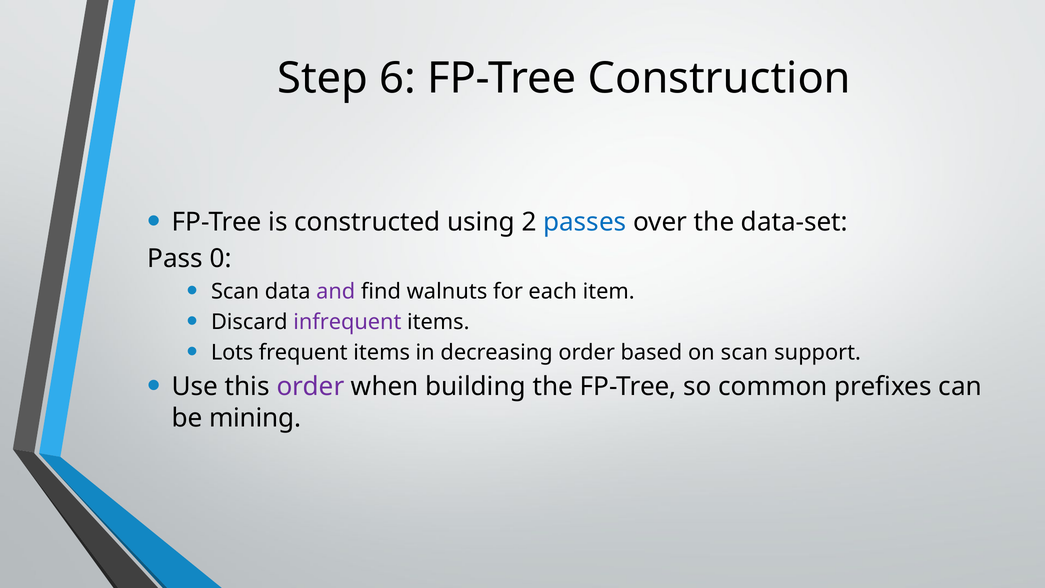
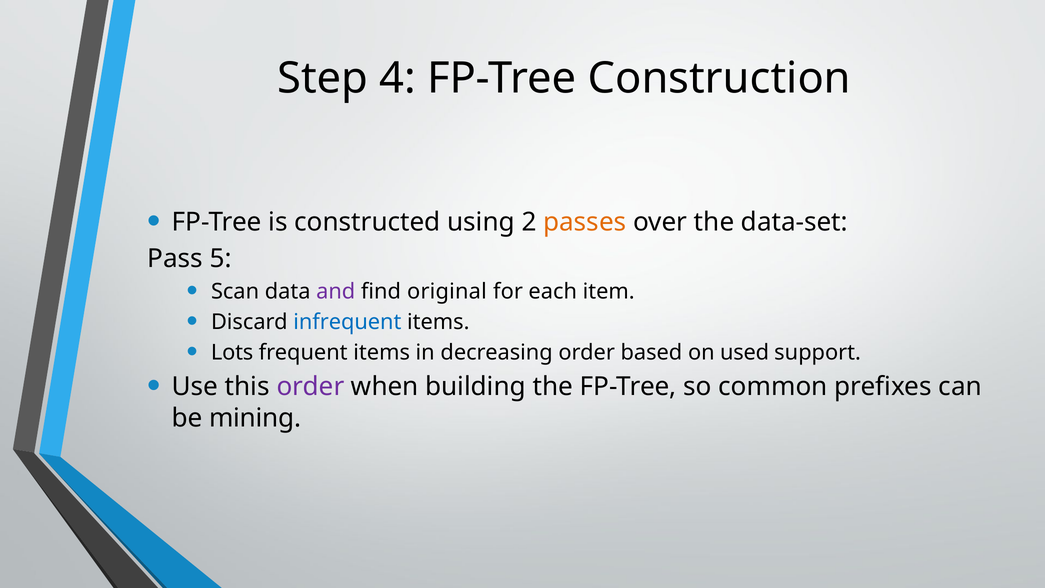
6: 6 -> 4
passes colour: blue -> orange
0: 0 -> 5
walnuts: walnuts -> original
infrequent colour: purple -> blue
on scan: scan -> used
